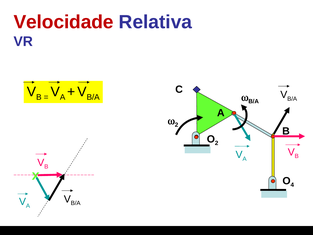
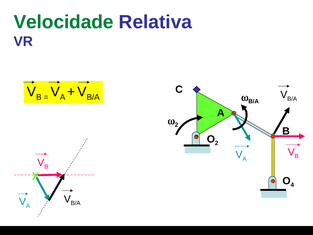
Velocidade colour: red -> green
